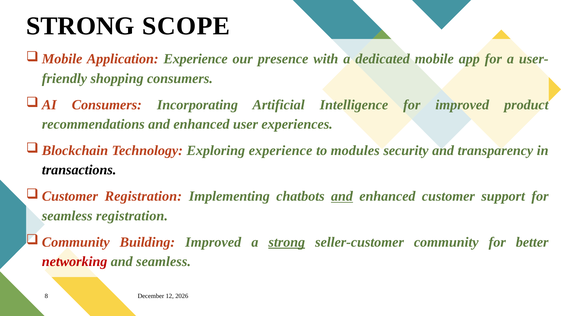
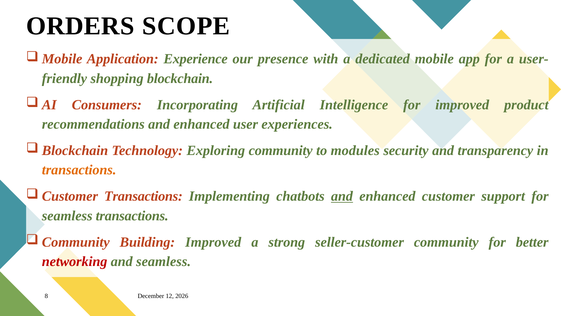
STRONG at (80, 26): STRONG -> ORDERS
shopping consumers: consumers -> blockchain
Exploring experience: experience -> community
transactions at (79, 170) colour: black -> orange
Registration at (143, 196): Registration -> Transactions
seamless registration: registration -> transactions
strong at (287, 242) underline: present -> none
